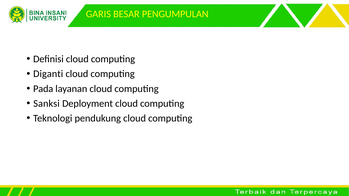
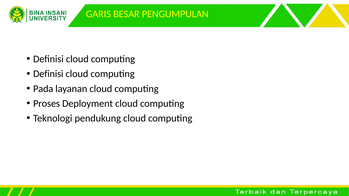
Diganti at (48, 74): Diganti -> Definisi
Sanksi: Sanksi -> Proses
